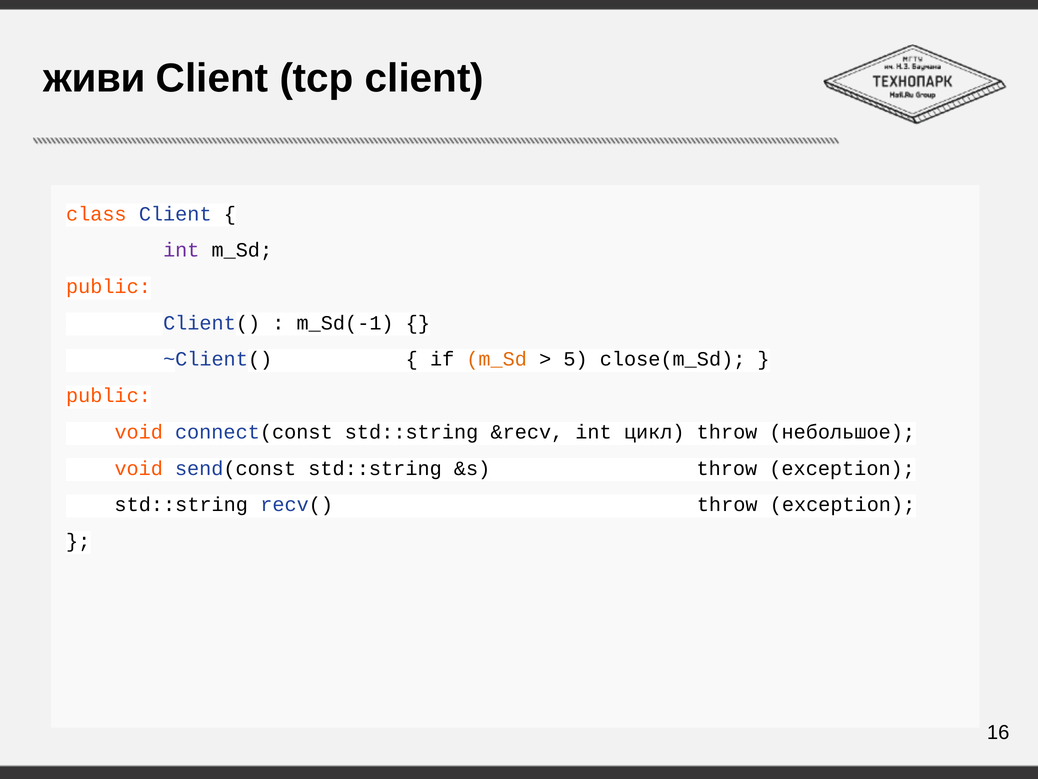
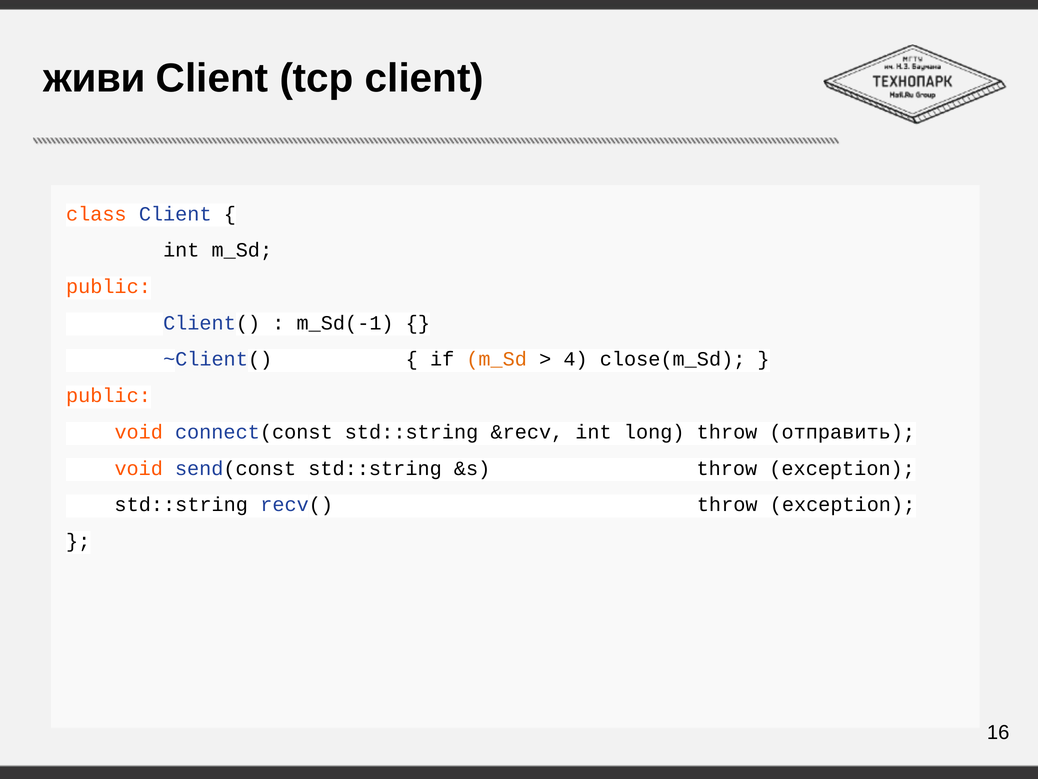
int at (181, 250) colour: purple -> black
5: 5 -> 4
цикл: цикл -> long
небольшое: небольшое -> отправить
